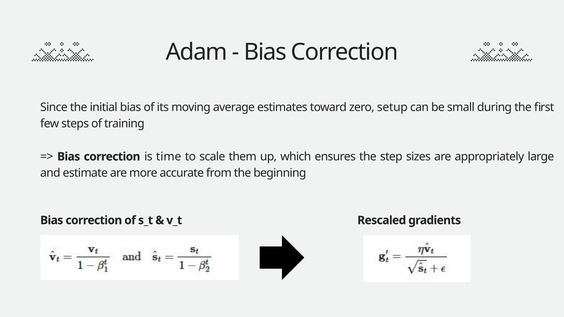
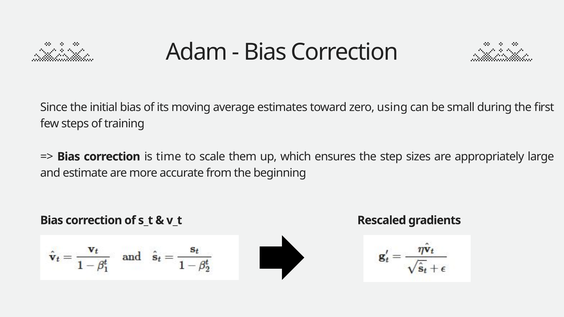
setup: setup -> using
